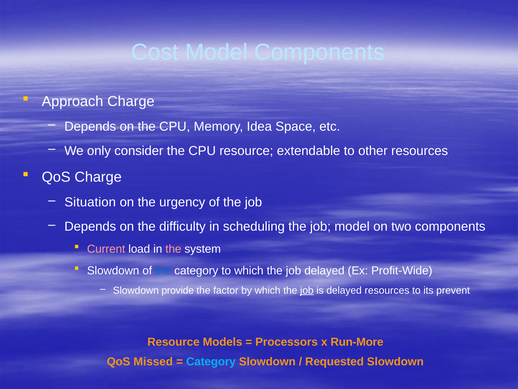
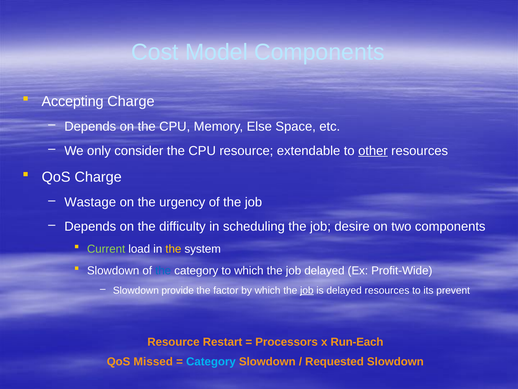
Approach: Approach -> Accepting
Idea: Idea -> Else
other underline: none -> present
Situation: Situation -> Wastage
job model: model -> desire
Current colour: pink -> light green
the at (173, 249) colour: pink -> yellow
Models: Models -> Restart
Run-More: Run-More -> Run-Each
